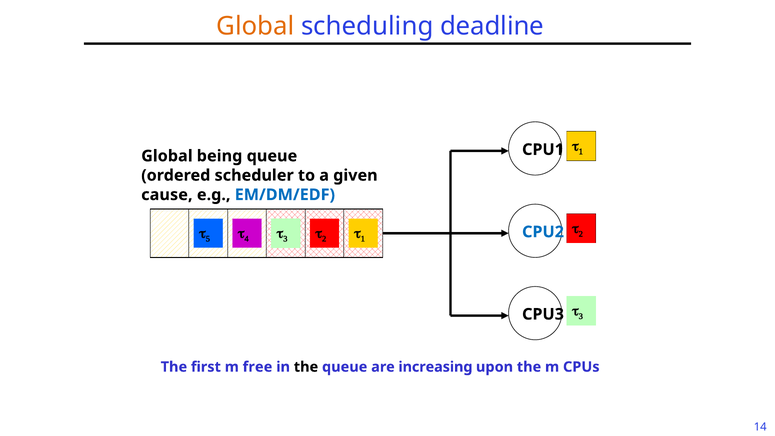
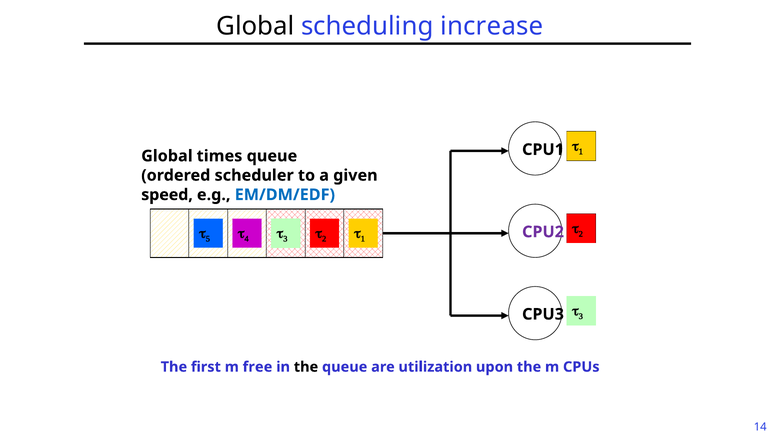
Global at (255, 26) colour: orange -> black
deadline: deadline -> increase
being: being -> times
cause: cause -> speed
CPU2 colour: blue -> purple
increasing: increasing -> utilization
